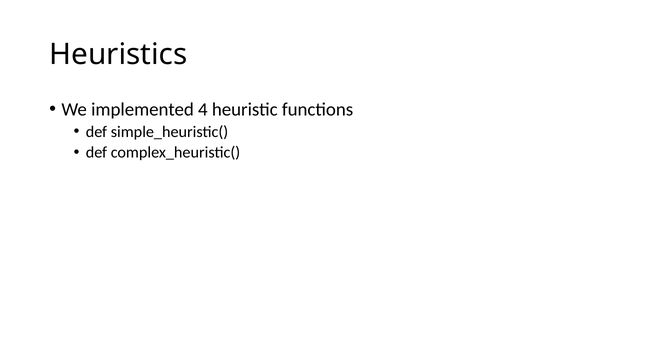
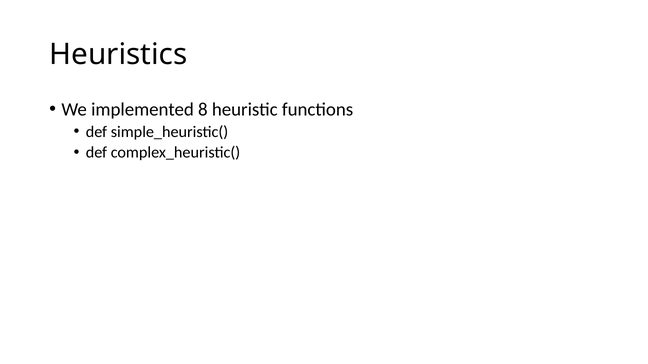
4: 4 -> 8
